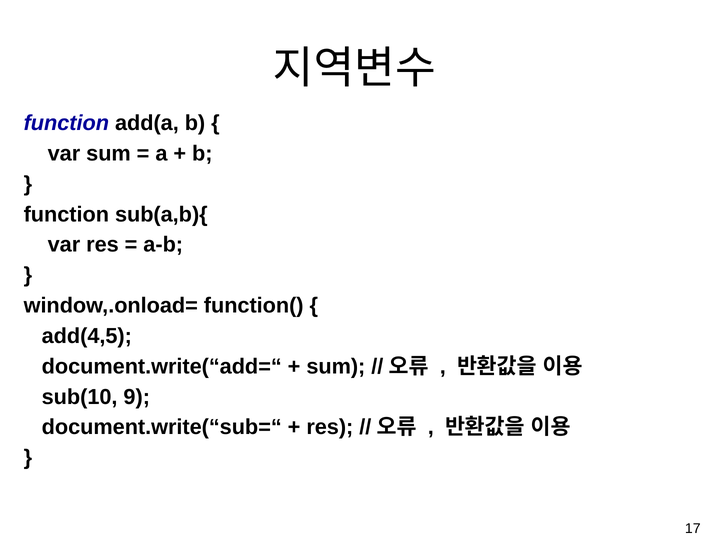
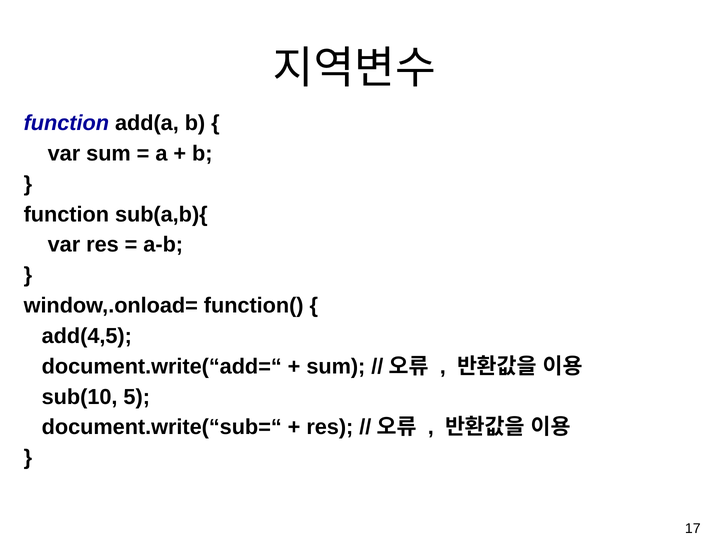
9: 9 -> 5
